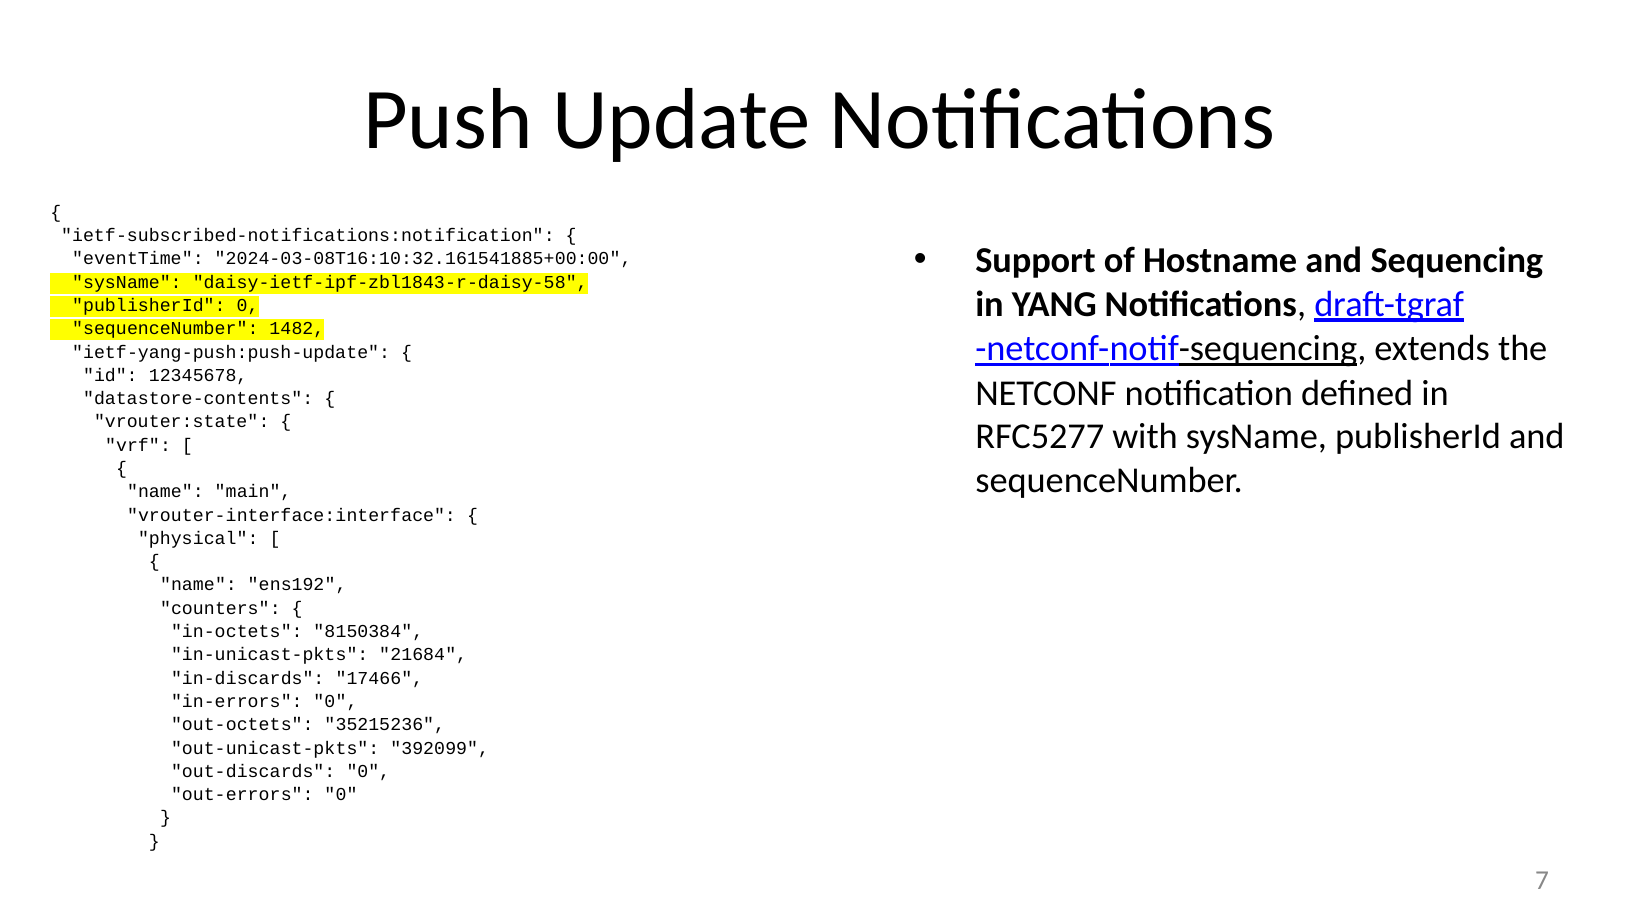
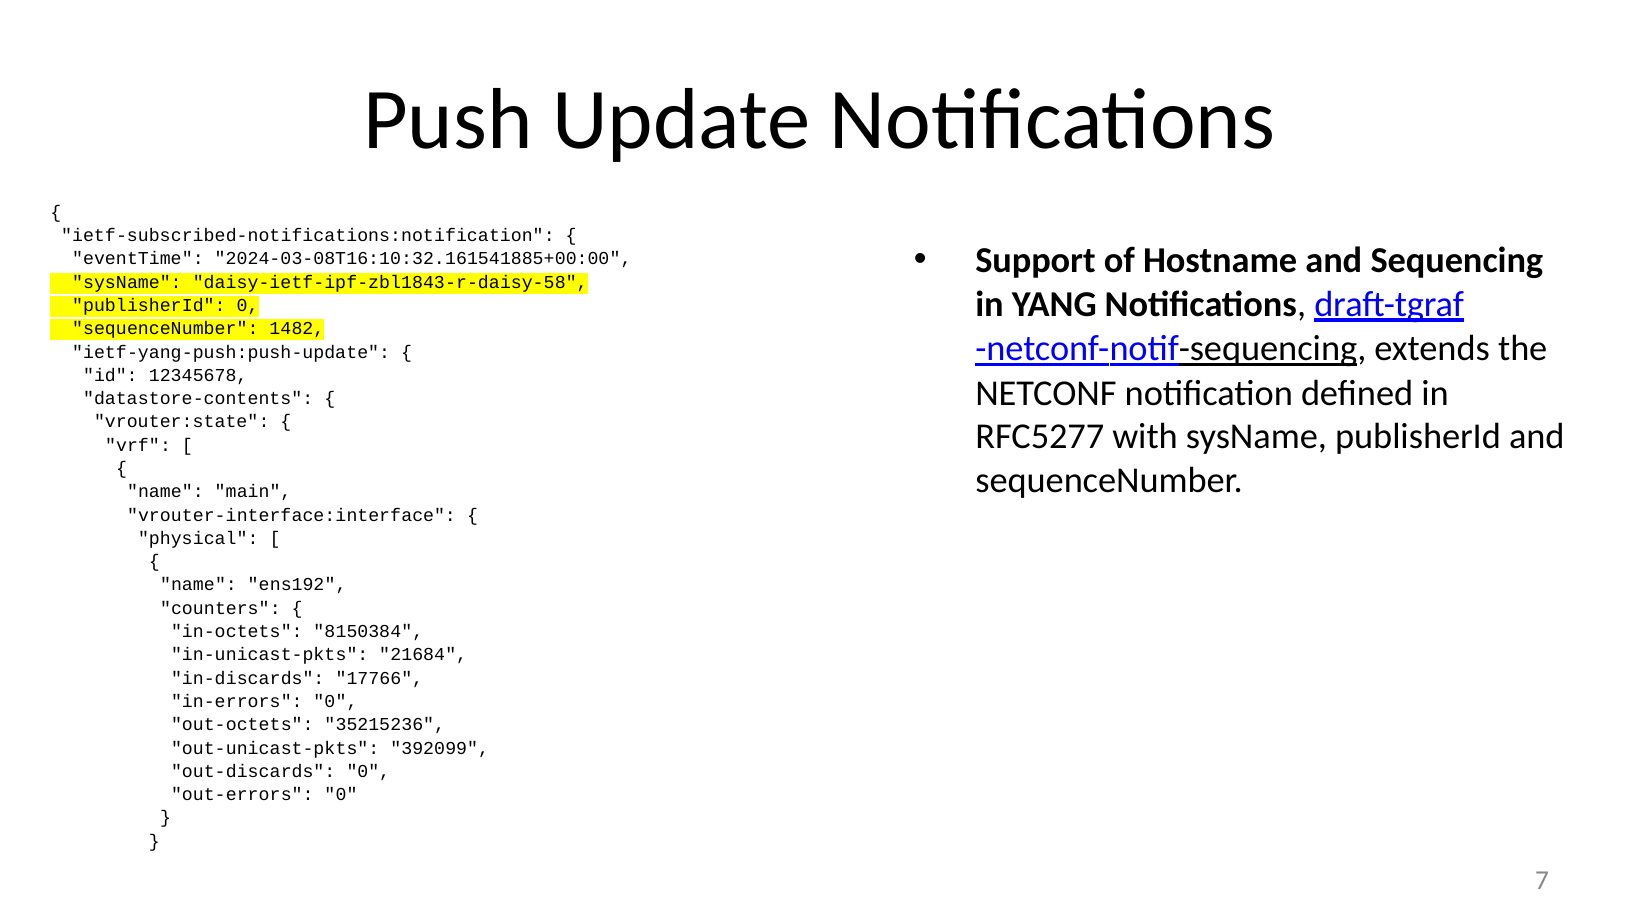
17466: 17466 -> 17766
